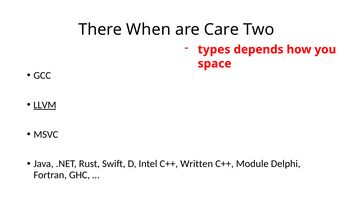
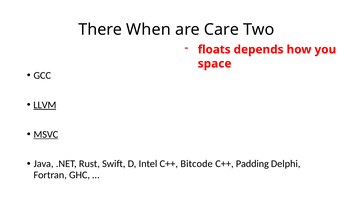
types: types -> floats
MSVC underline: none -> present
Written: Written -> Bitcode
Module: Module -> Padding
